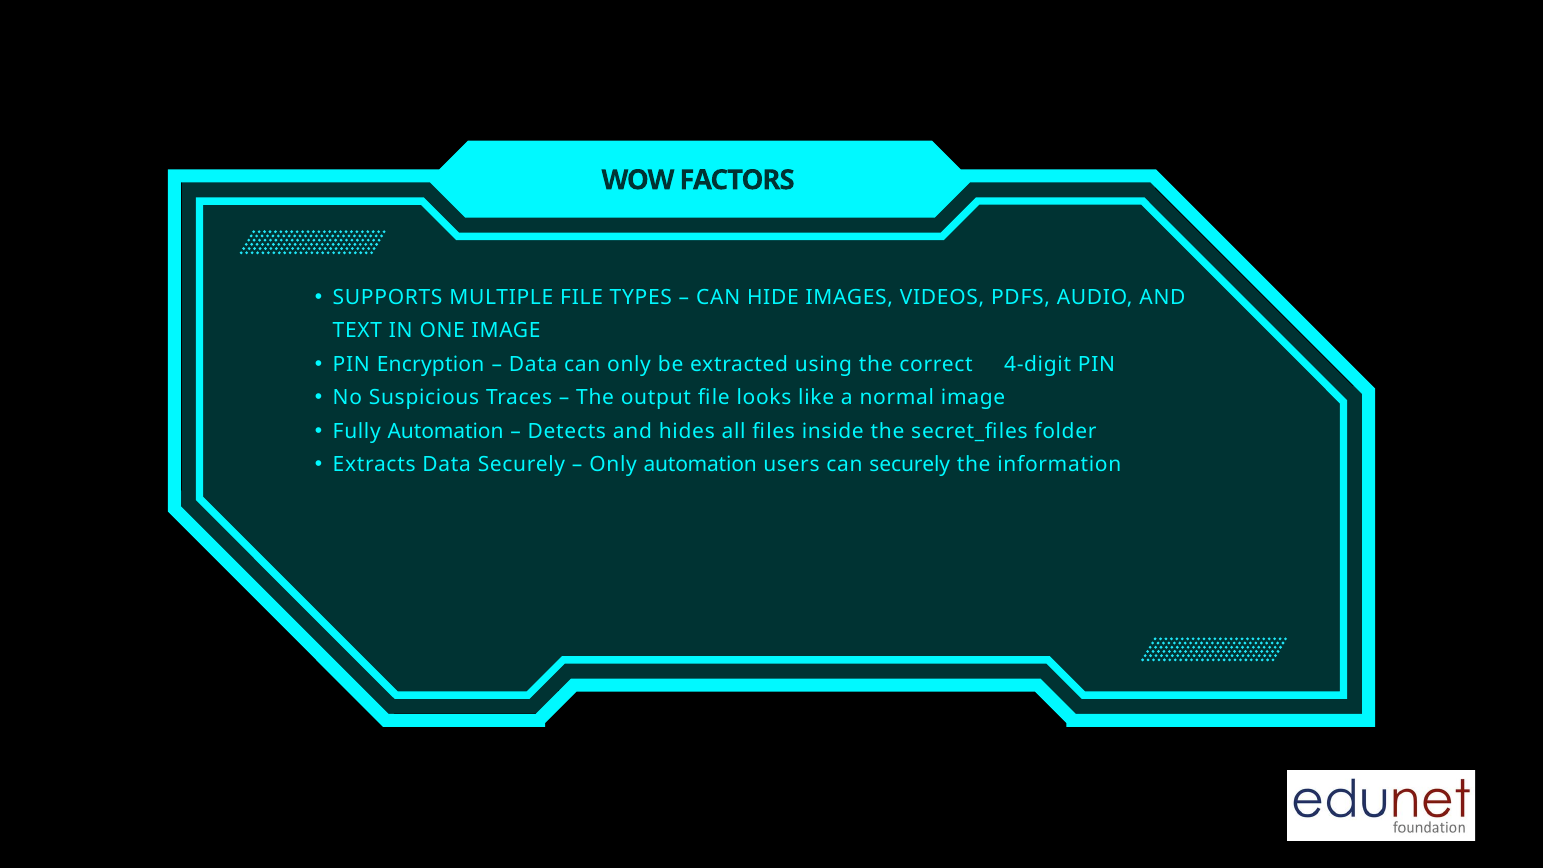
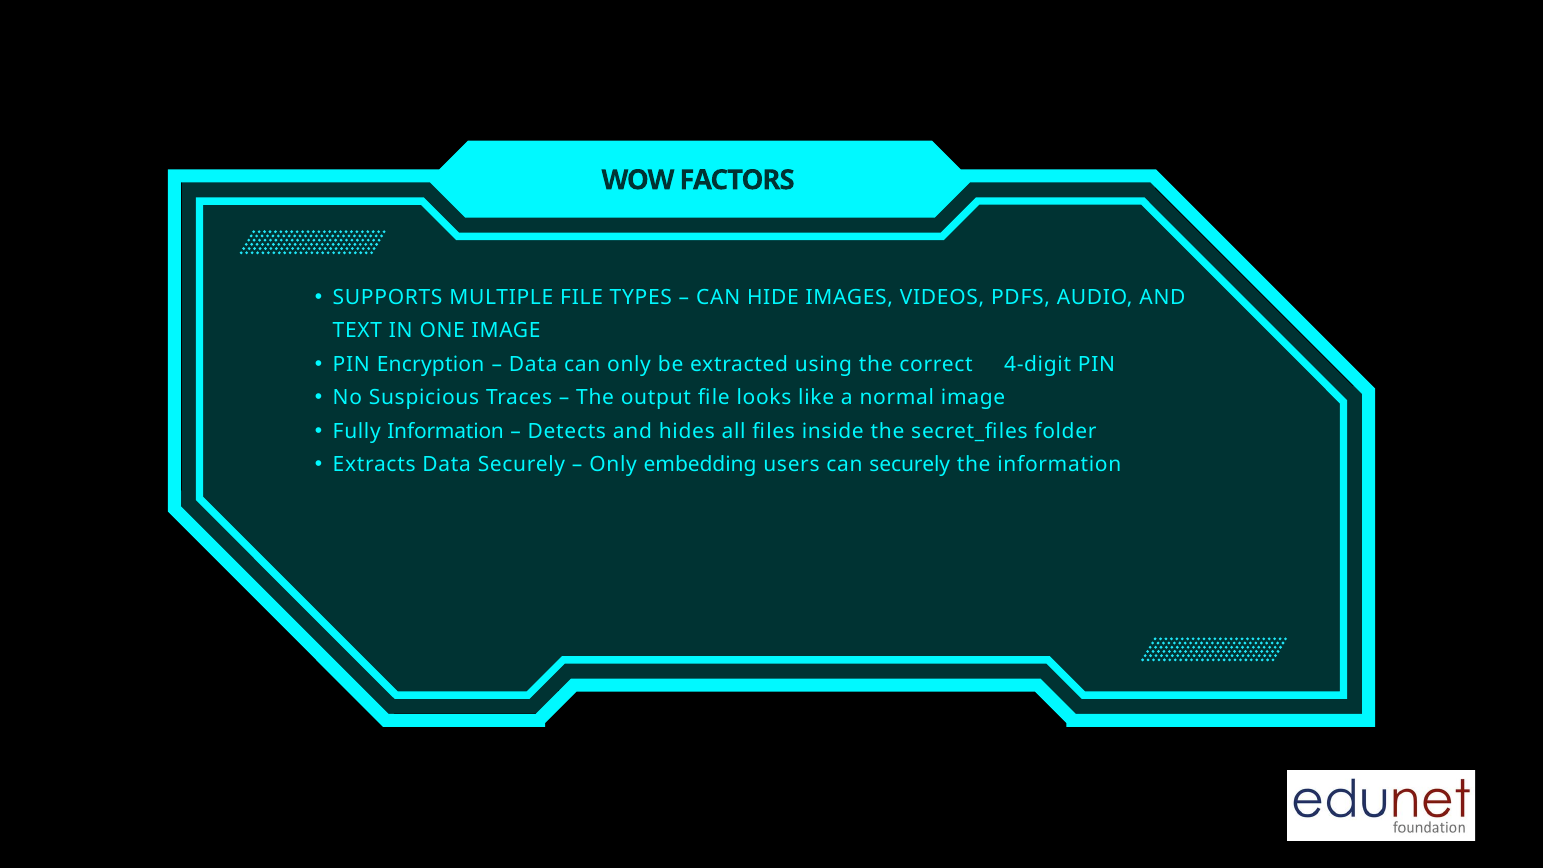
Fully Automation: Automation -> Information
Only automation: automation -> embedding
